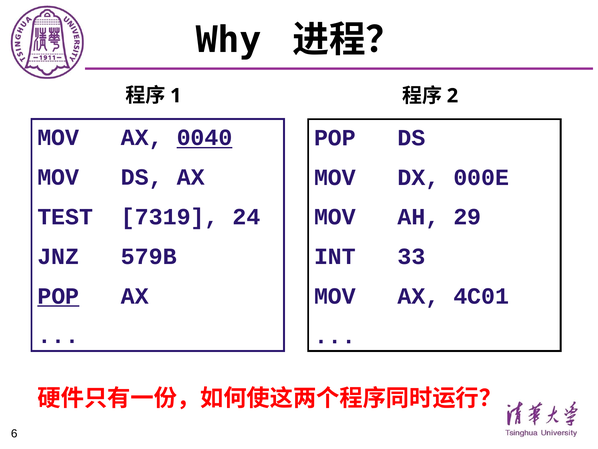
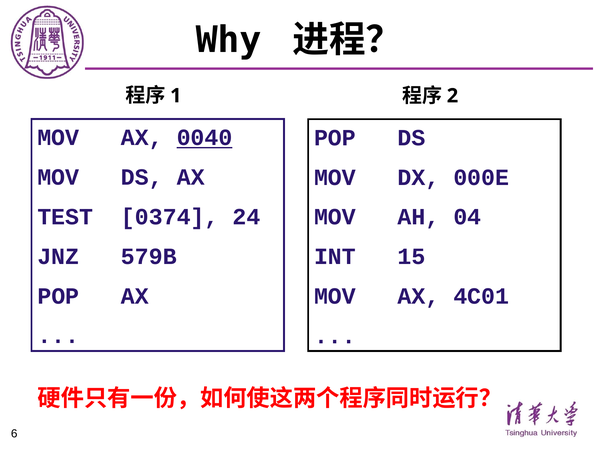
7319: 7319 -> 0374
29: 29 -> 04
33: 33 -> 15
POP at (58, 296) underline: present -> none
